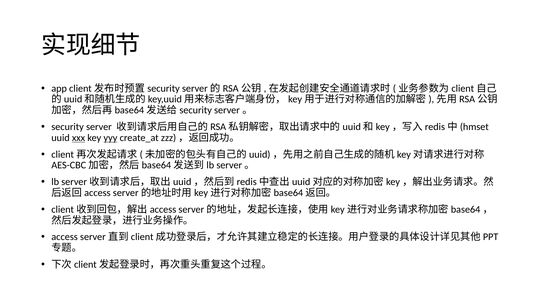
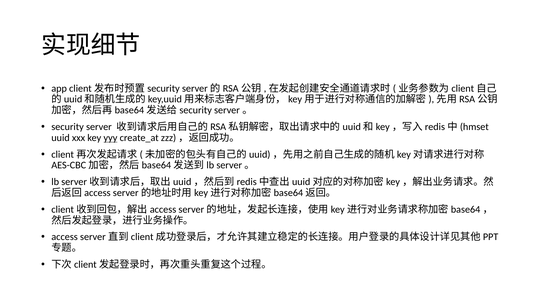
xxx underline: present -> none
